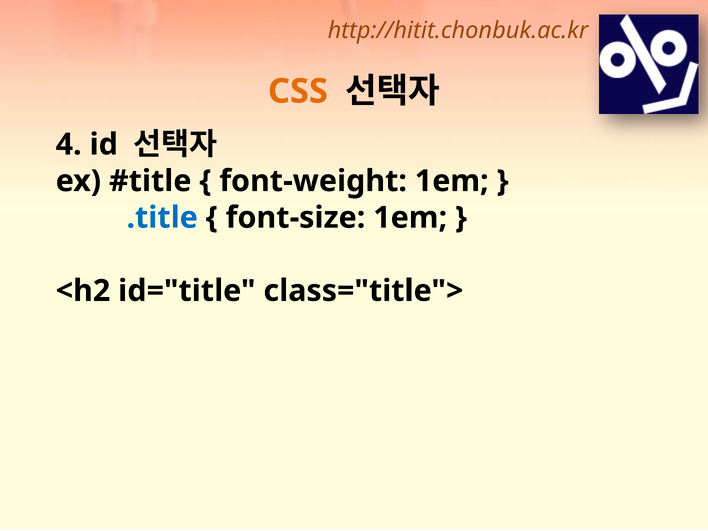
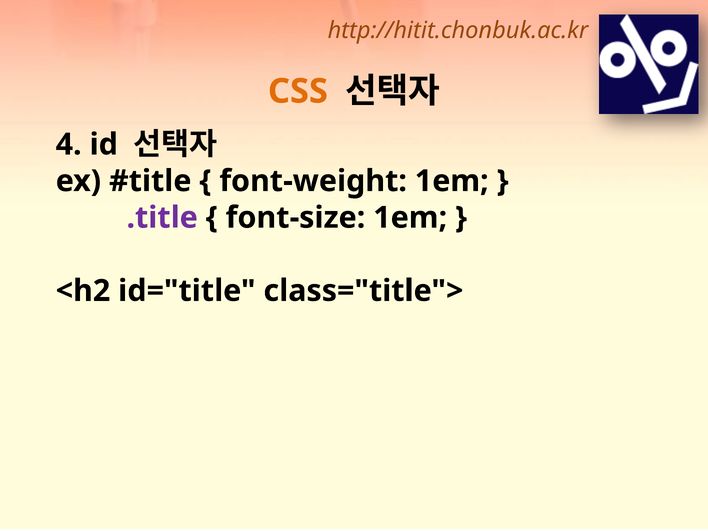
.title colour: blue -> purple
